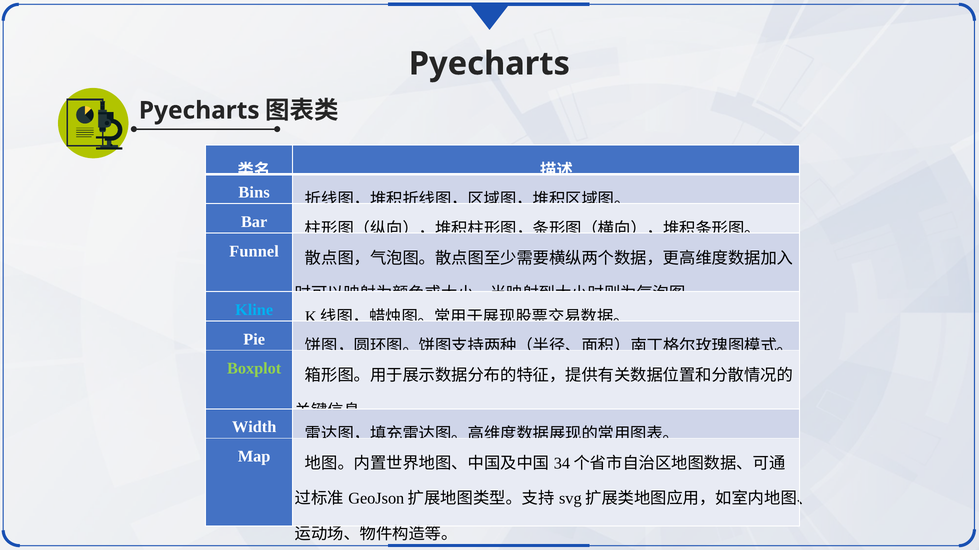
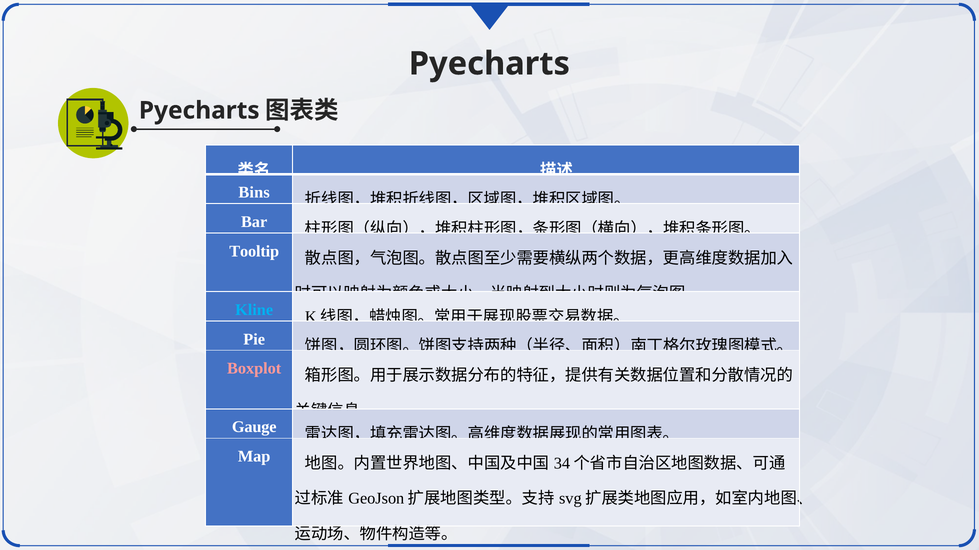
Funnel: Funnel -> Tooltip
Boxplot colour: light green -> pink
Width: Width -> Gauge
